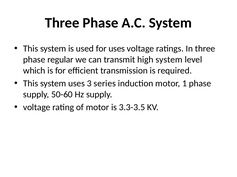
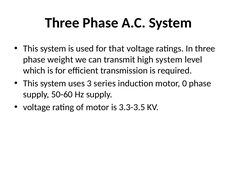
for uses: uses -> that
regular: regular -> weight
1: 1 -> 0
